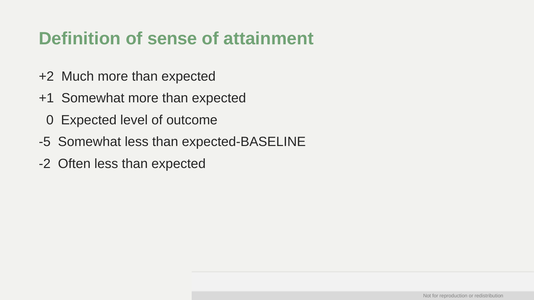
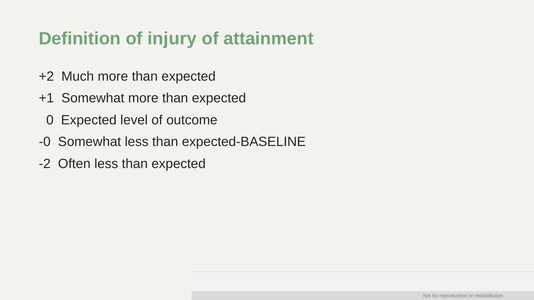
sense: sense -> injury
-5: -5 -> -0
